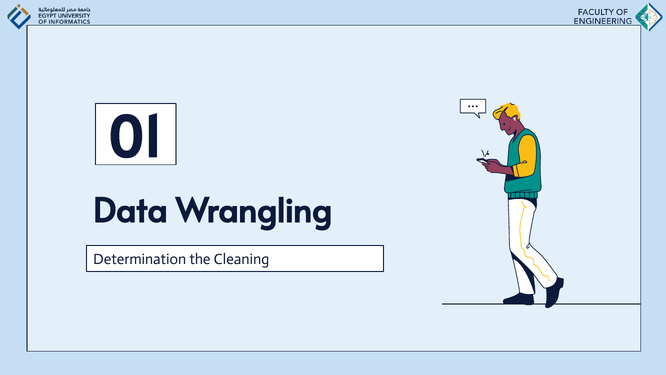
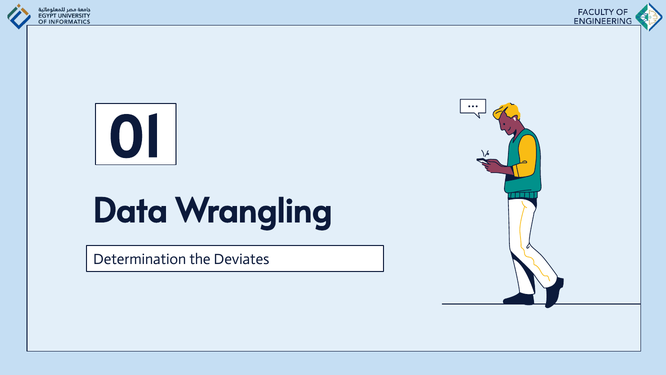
Cleaning: Cleaning -> Deviates
